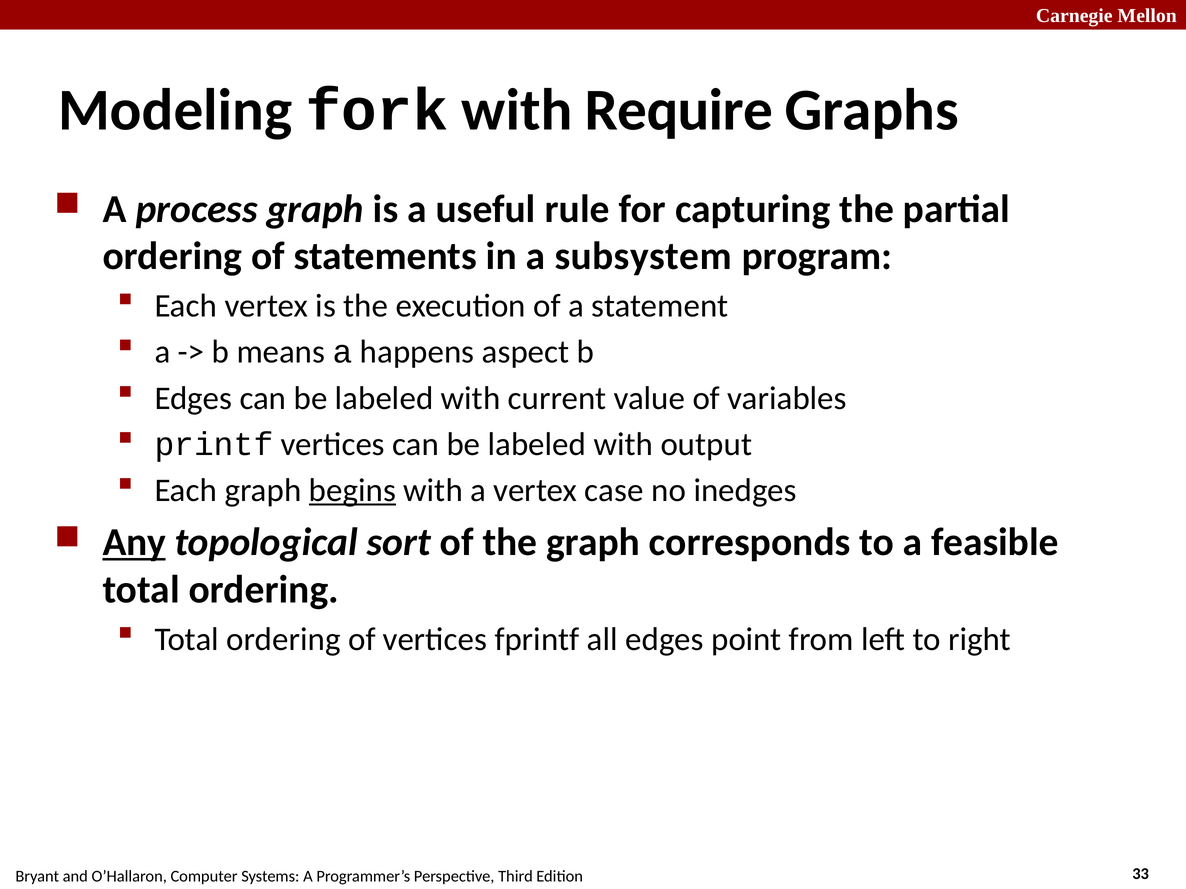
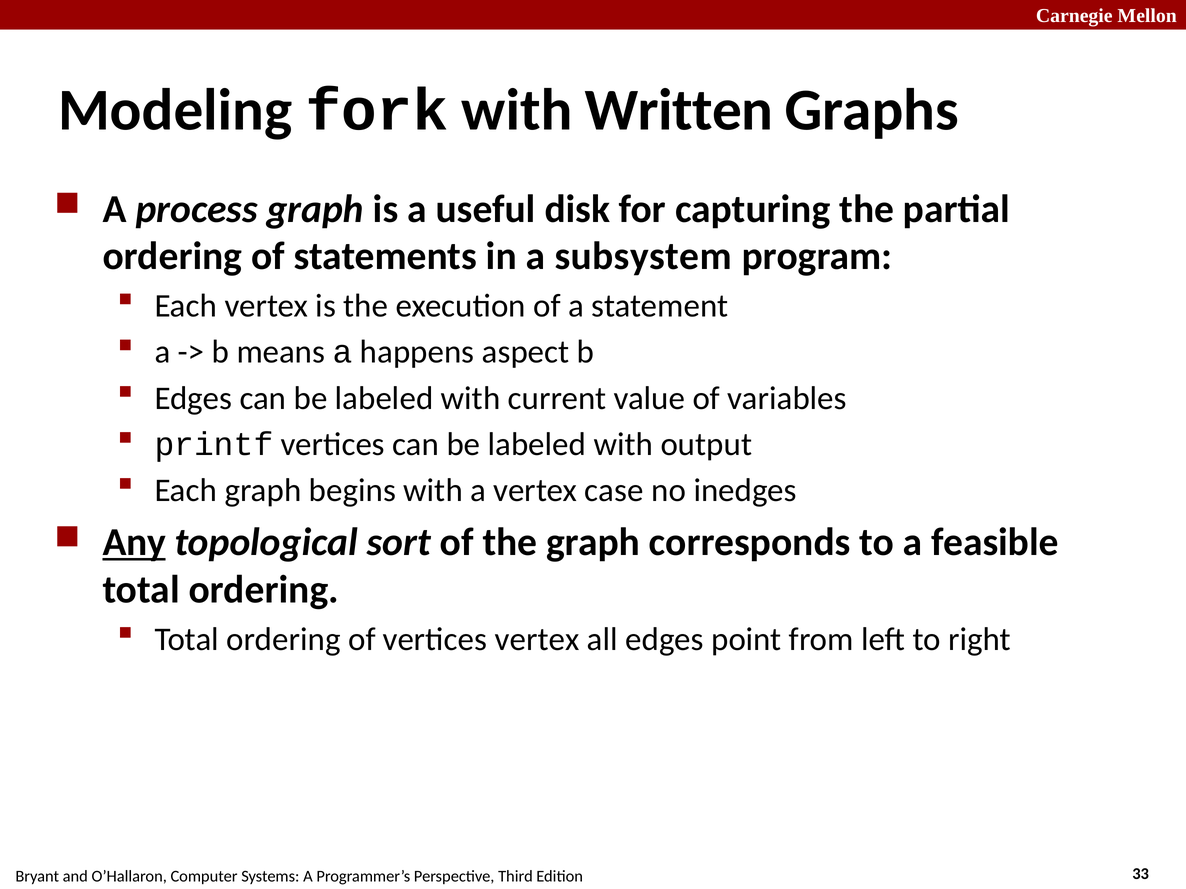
Require: Require -> Written
rule: rule -> disk
begins underline: present -> none
vertices fprintf: fprintf -> vertex
